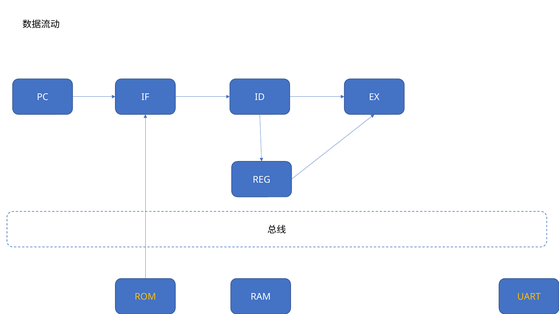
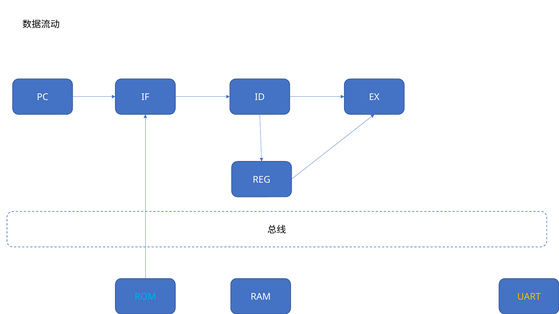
ROM colour: yellow -> light blue
